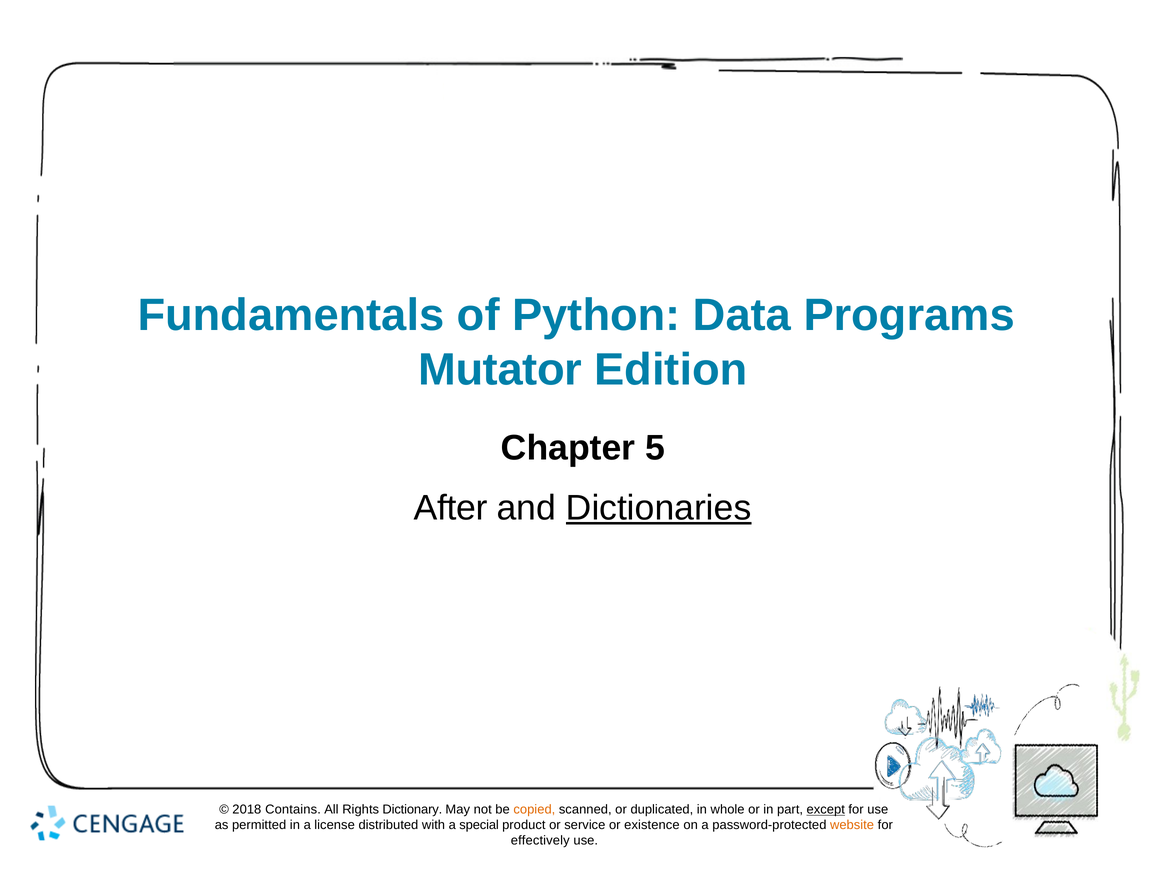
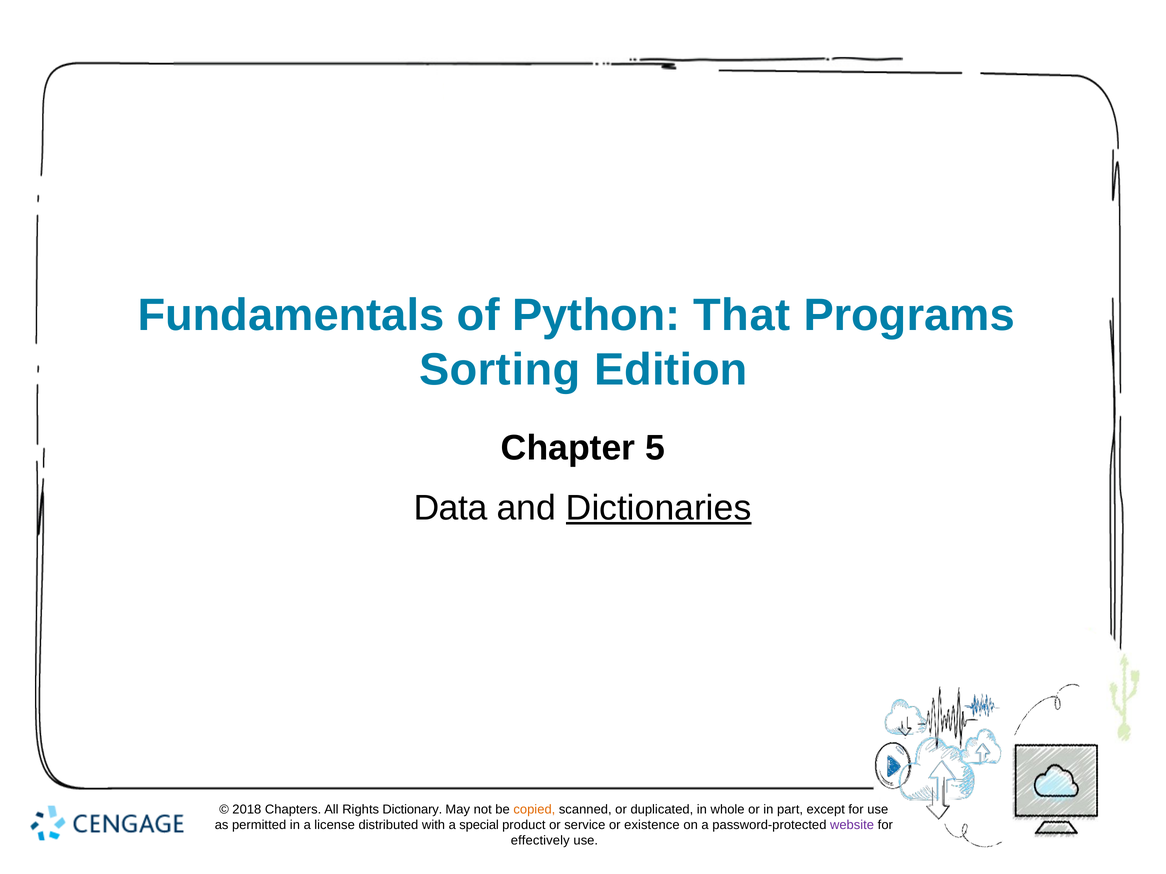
Data: Data -> That
Mutator: Mutator -> Sorting
After: After -> Data
Contains: Contains -> Chapters
except underline: present -> none
website colour: orange -> purple
